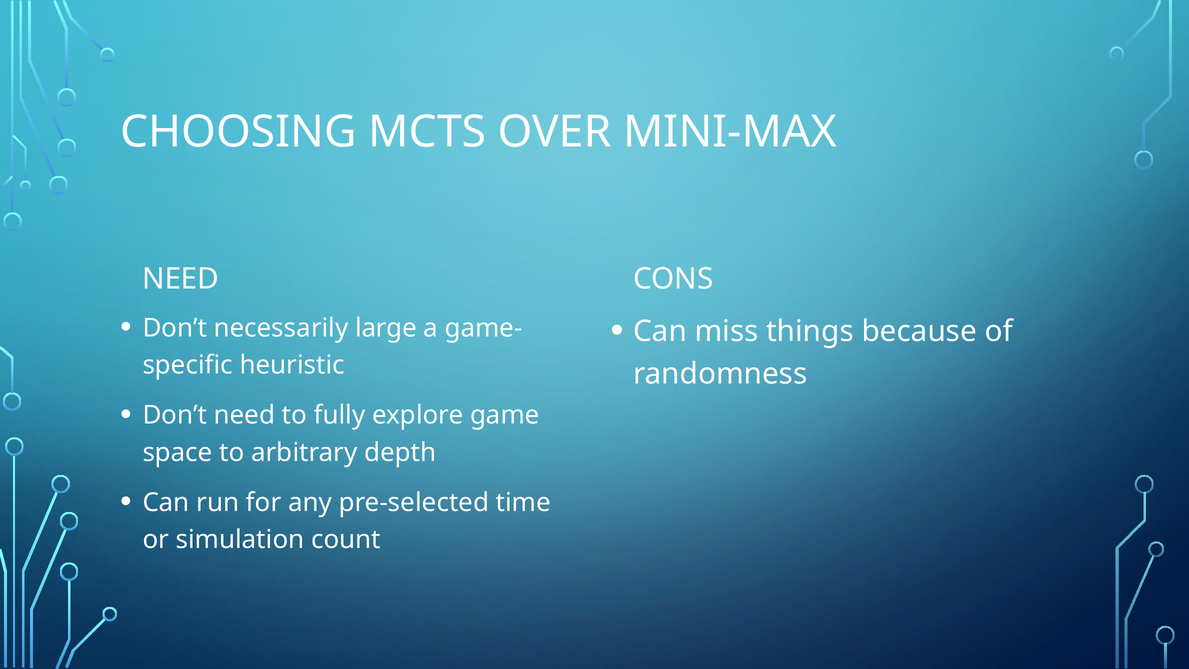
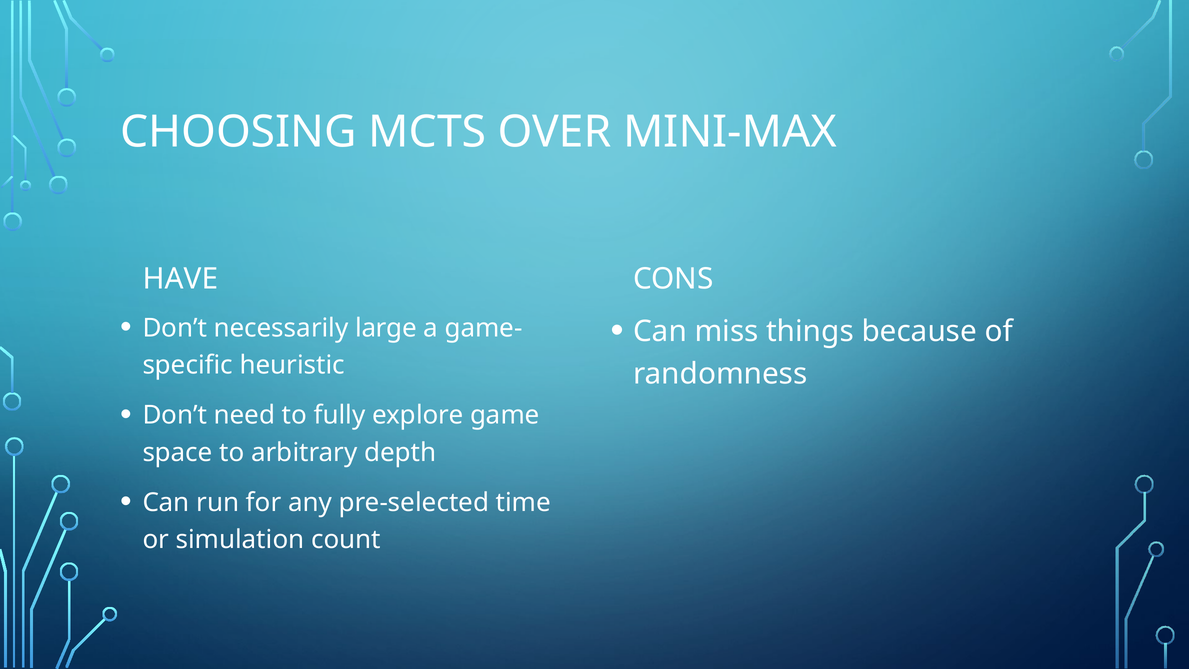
NEED at (181, 279): NEED -> HAVE
